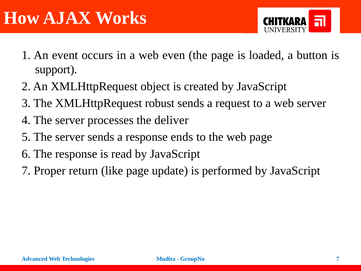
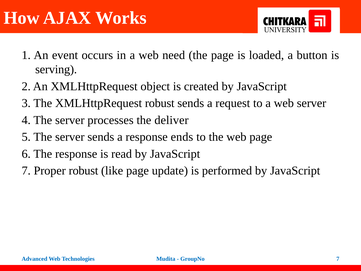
even: even -> need
support: support -> serving
Proper return: return -> robust
